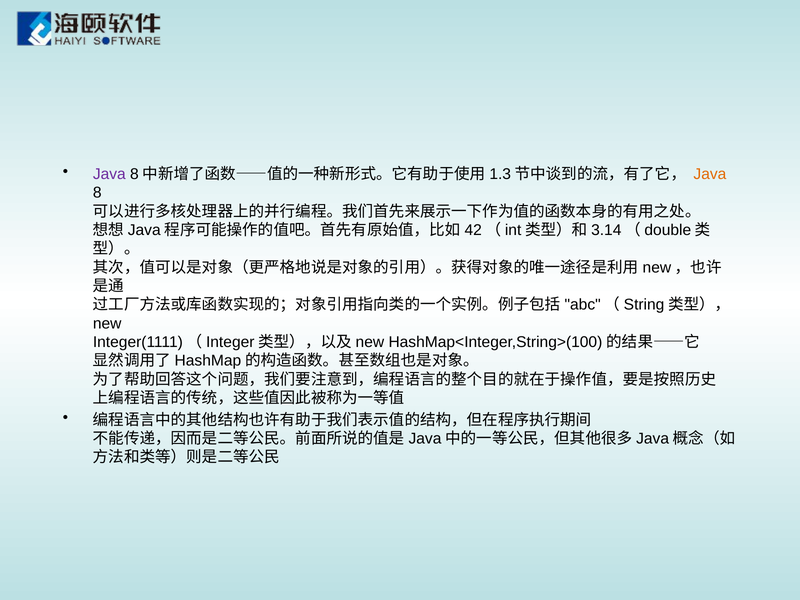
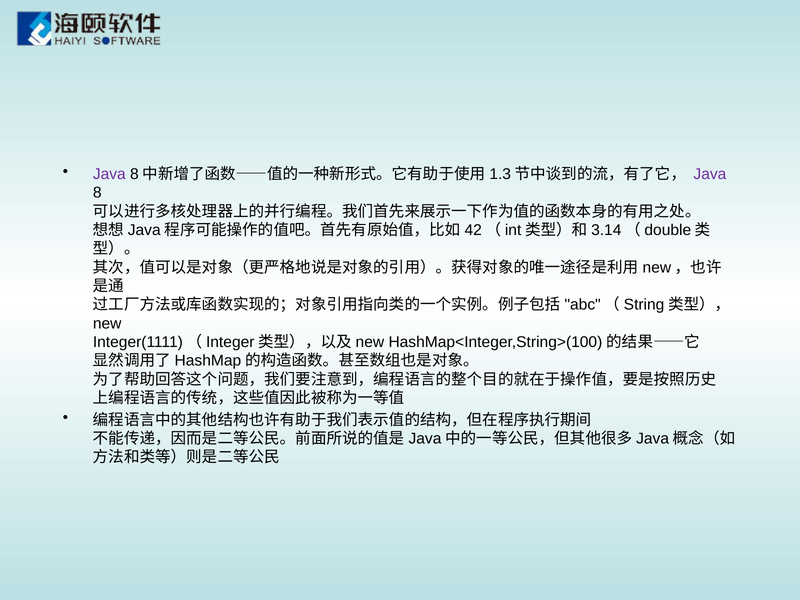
Java at (710, 174) colour: orange -> purple
